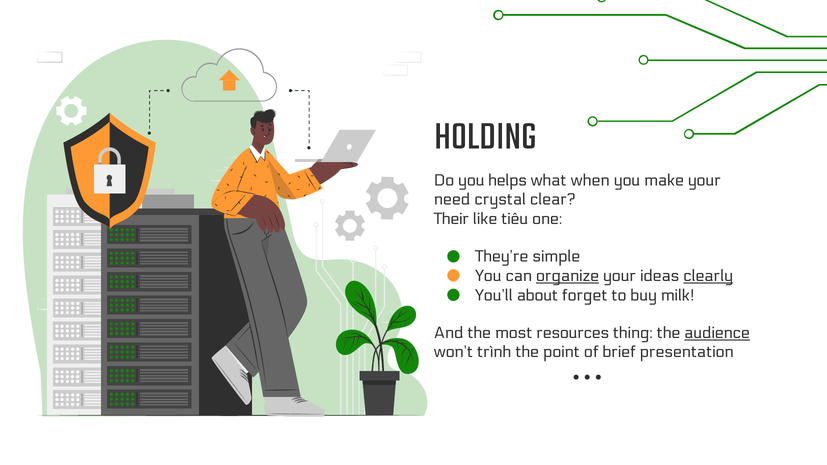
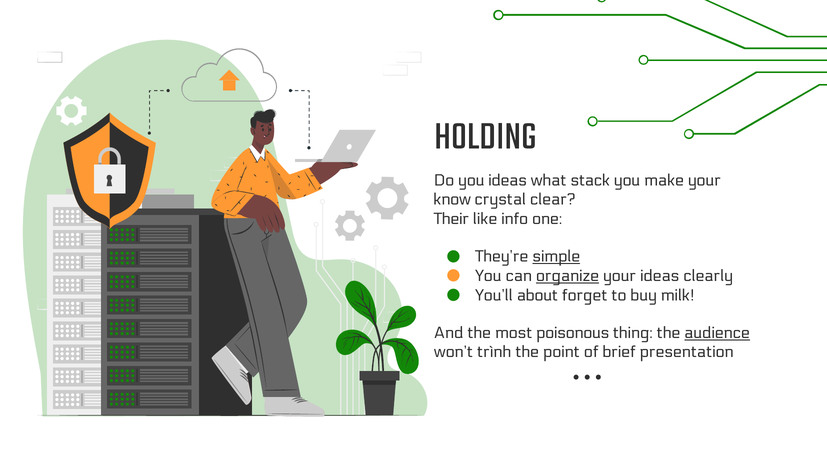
you helps: helps -> ideas
when: when -> stack
need: need -> know
tiêu: tiêu -> info
simple underline: none -> present
clearly underline: present -> none
resources: resources -> poisonous
